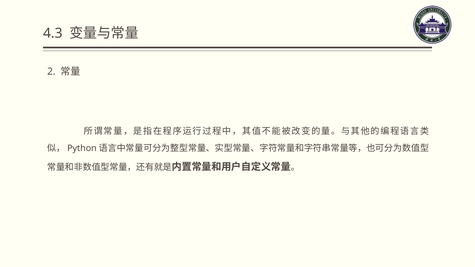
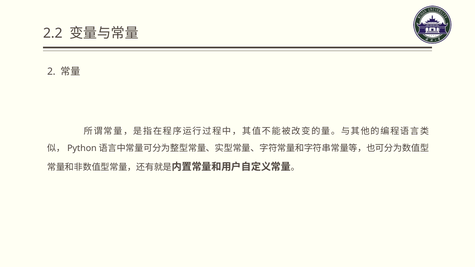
4.3: 4.3 -> 2.2
